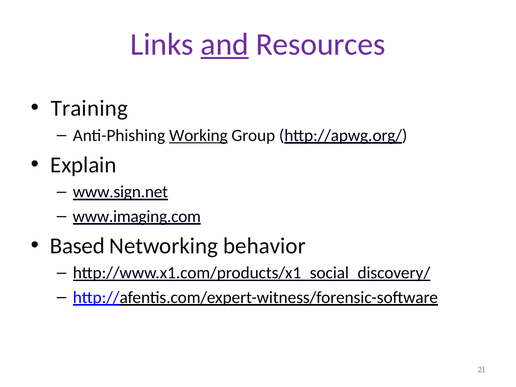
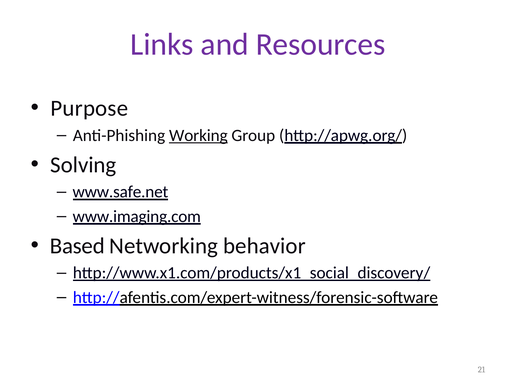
and underline: present -> none
Training: Training -> Purpose
Explain: Explain -> Solving
www.sign.net: www.sign.net -> www.safe.net
